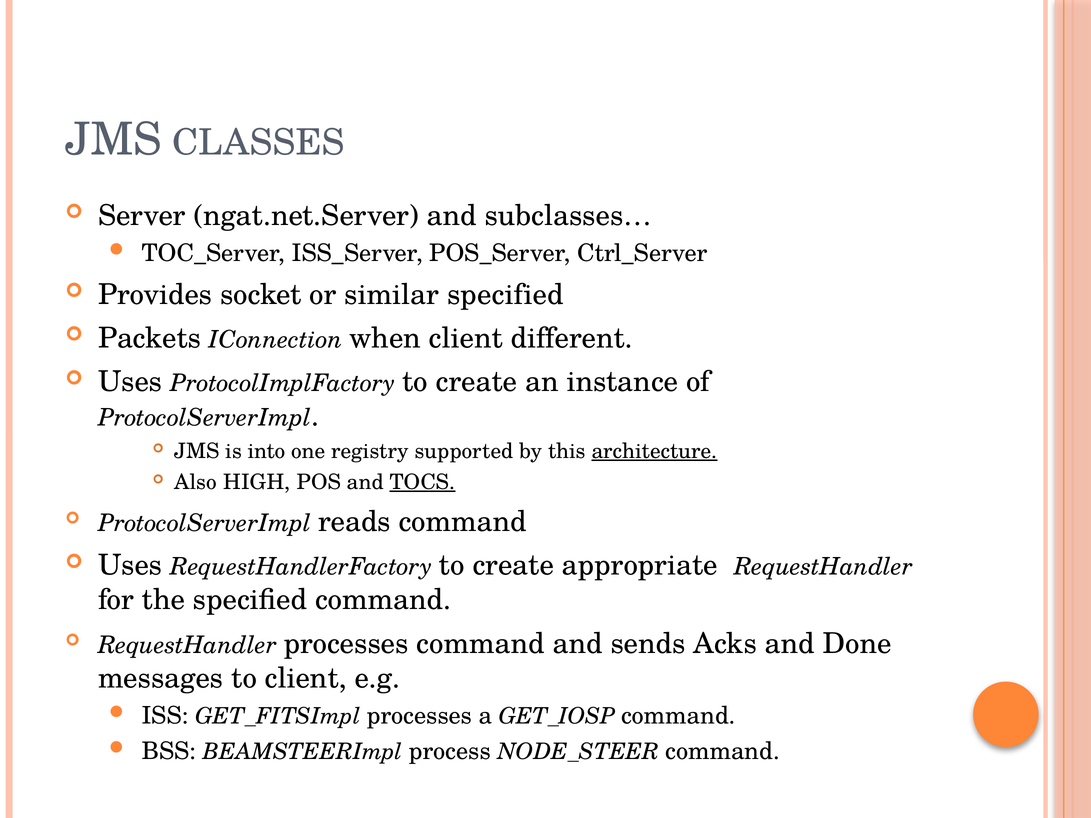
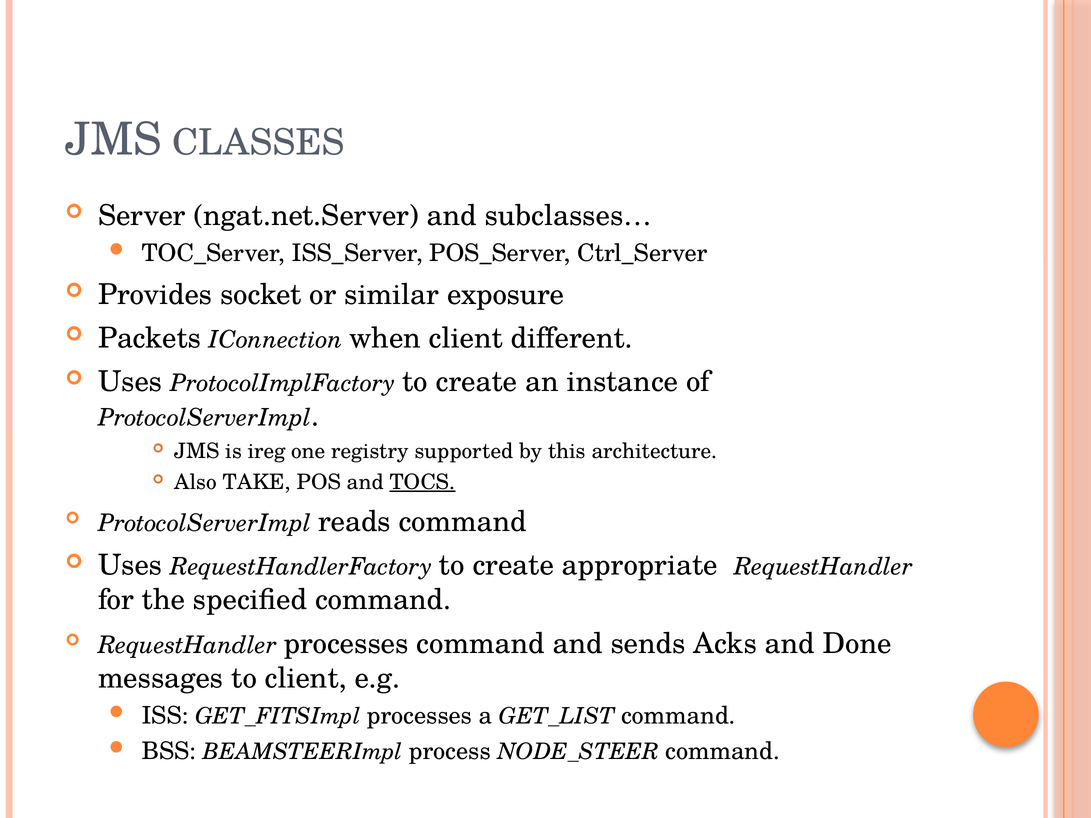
similar specified: specified -> exposure
into: into -> ireg
architecture underline: present -> none
HIGH: HIGH -> TAKE
GET_IOSP: GET_IOSP -> GET_LIST
